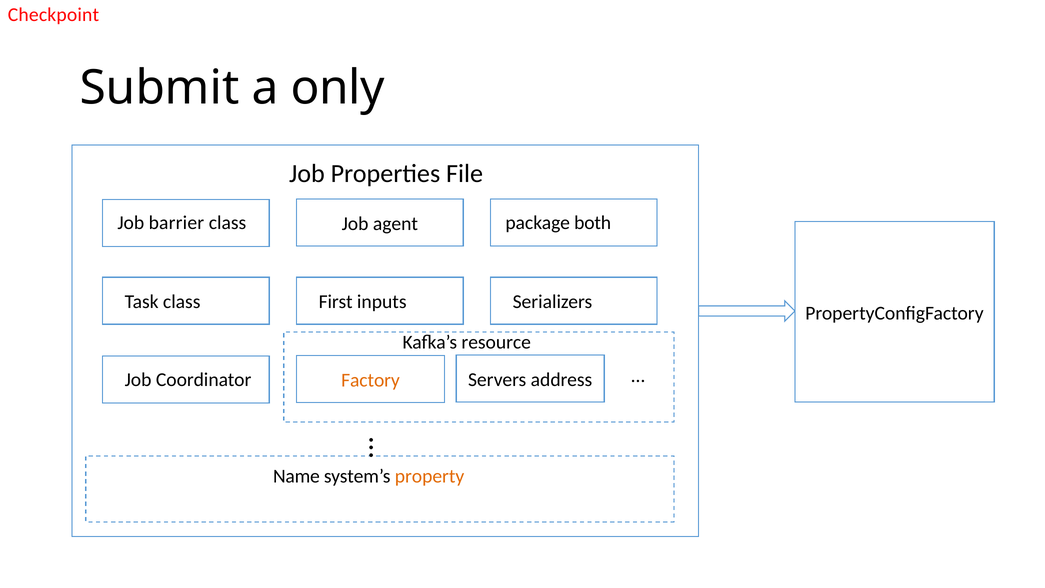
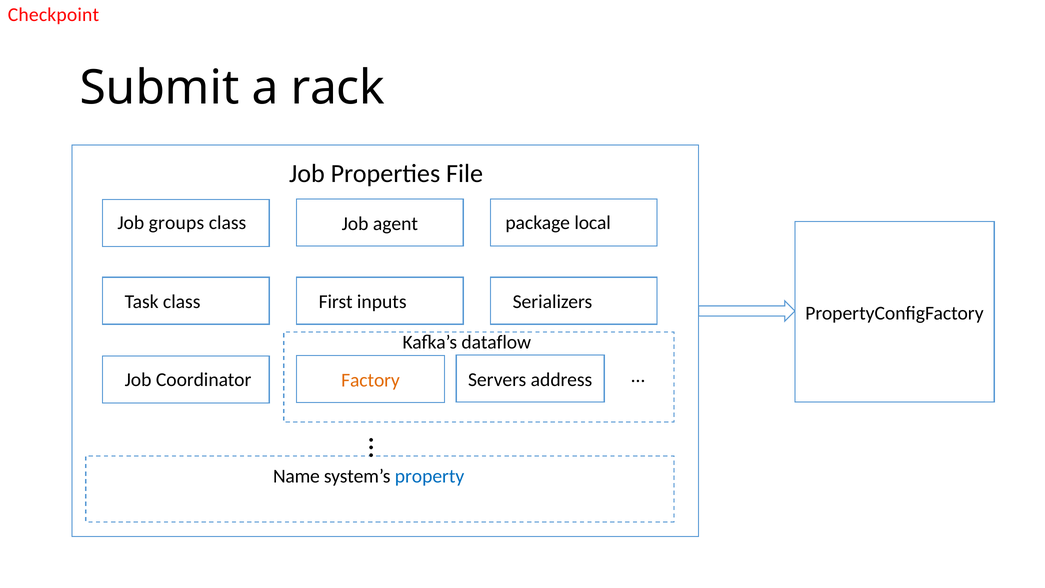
only: only -> rack
barrier: barrier -> groups
both: both -> local
resource: resource -> dataflow
property colour: orange -> blue
